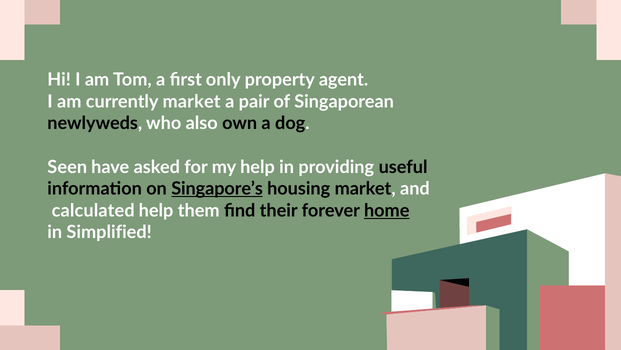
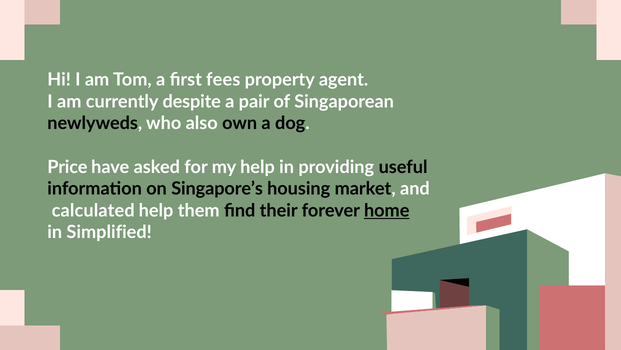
only: only -> fees
currently market: market -> despite
Seen: Seen -> Price
Singapore’s underline: present -> none
